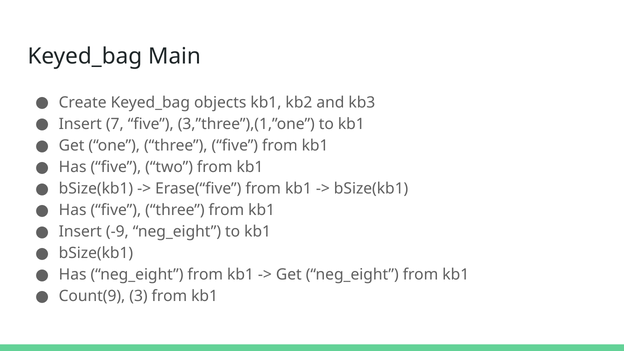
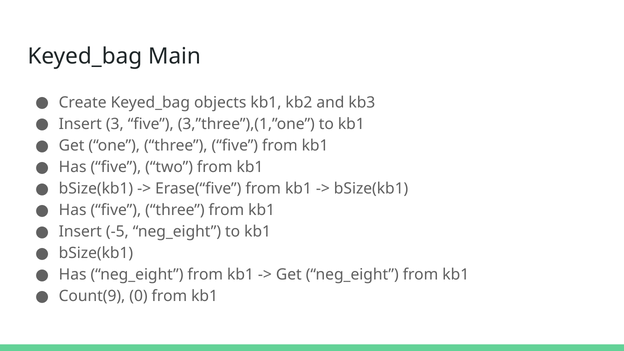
7: 7 -> 3
-9: -9 -> -5
3: 3 -> 0
